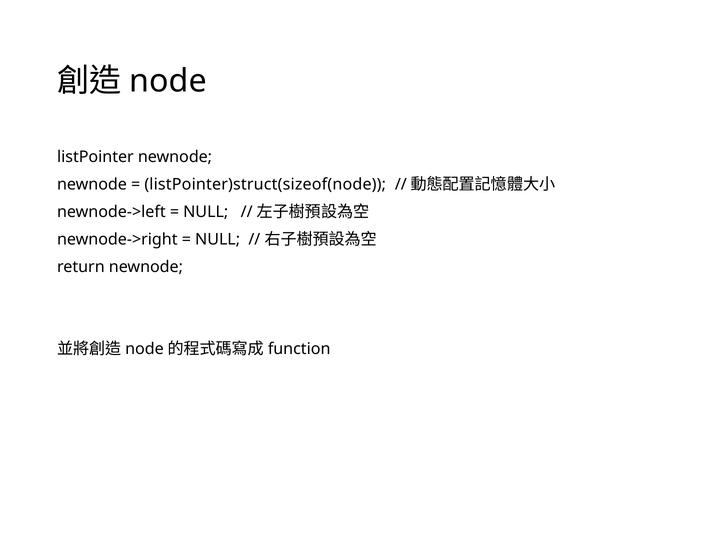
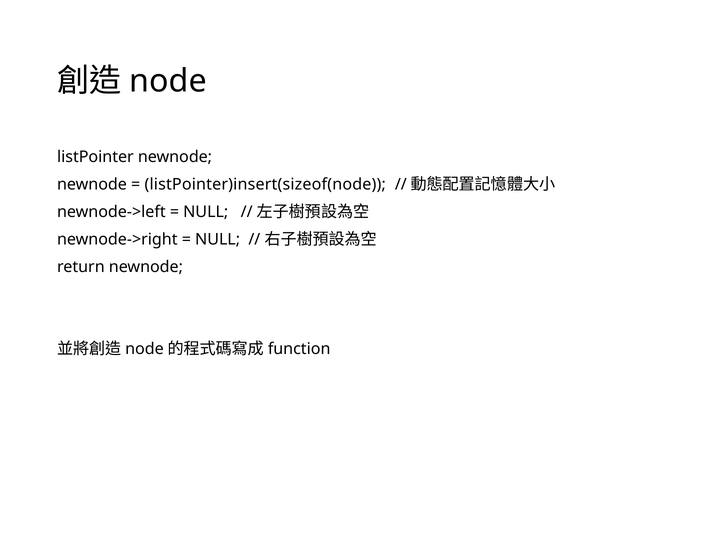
listPointer)struct(sizeof(node: listPointer)struct(sizeof(node -> listPointer)insert(sizeof(node
